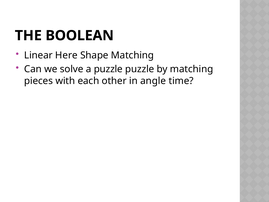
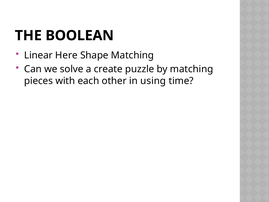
a puzzle: puzzle -> create
angle: angle -> using
